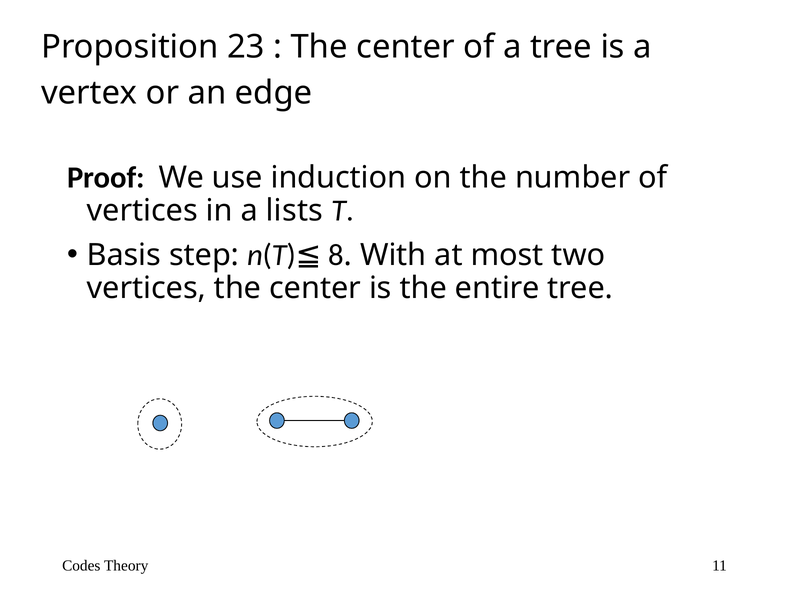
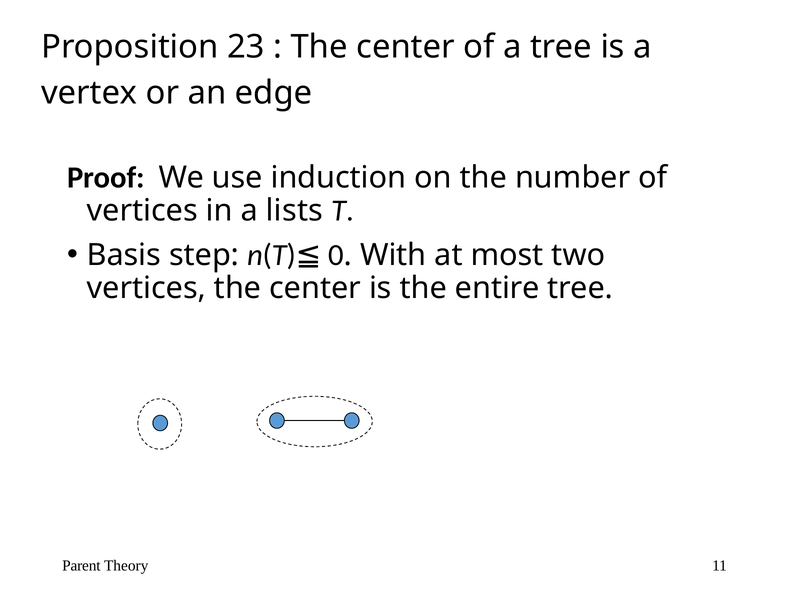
8: 8 -> 0
Codes: Codes -> Parent
